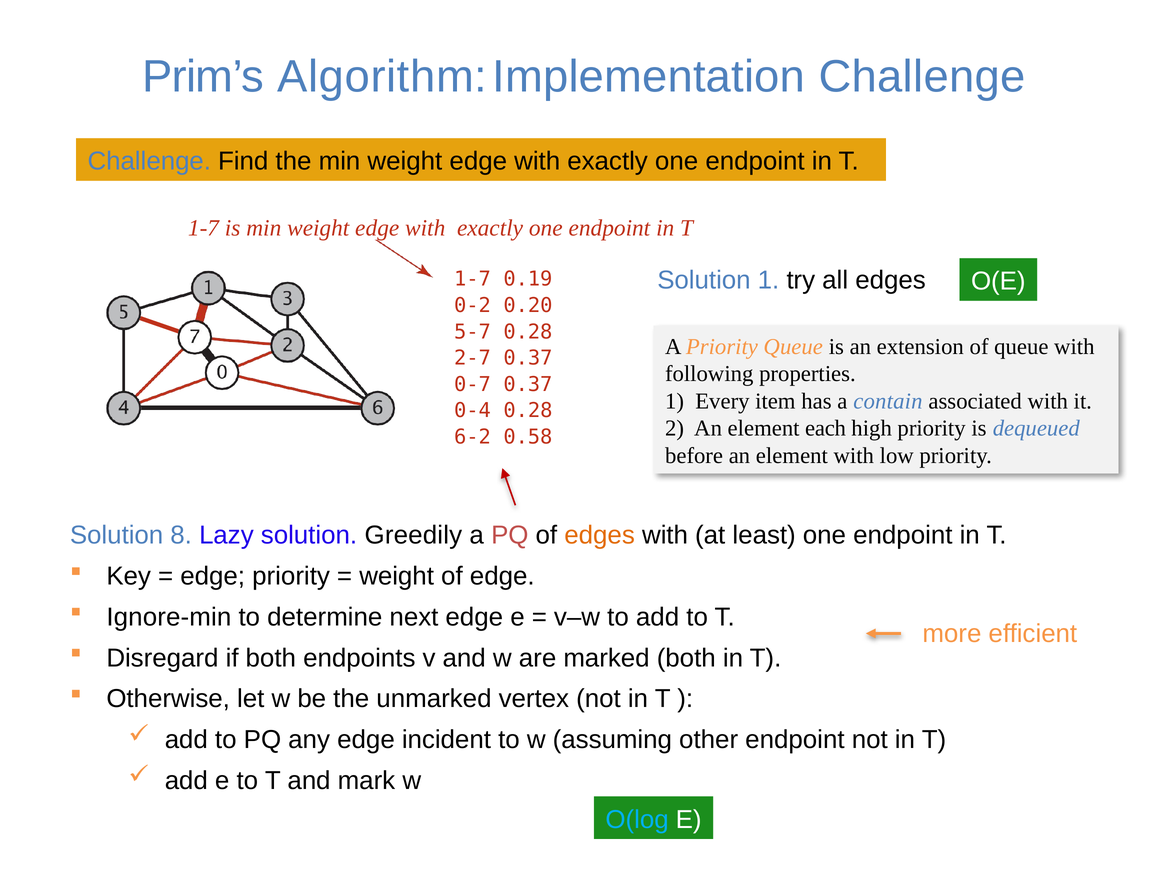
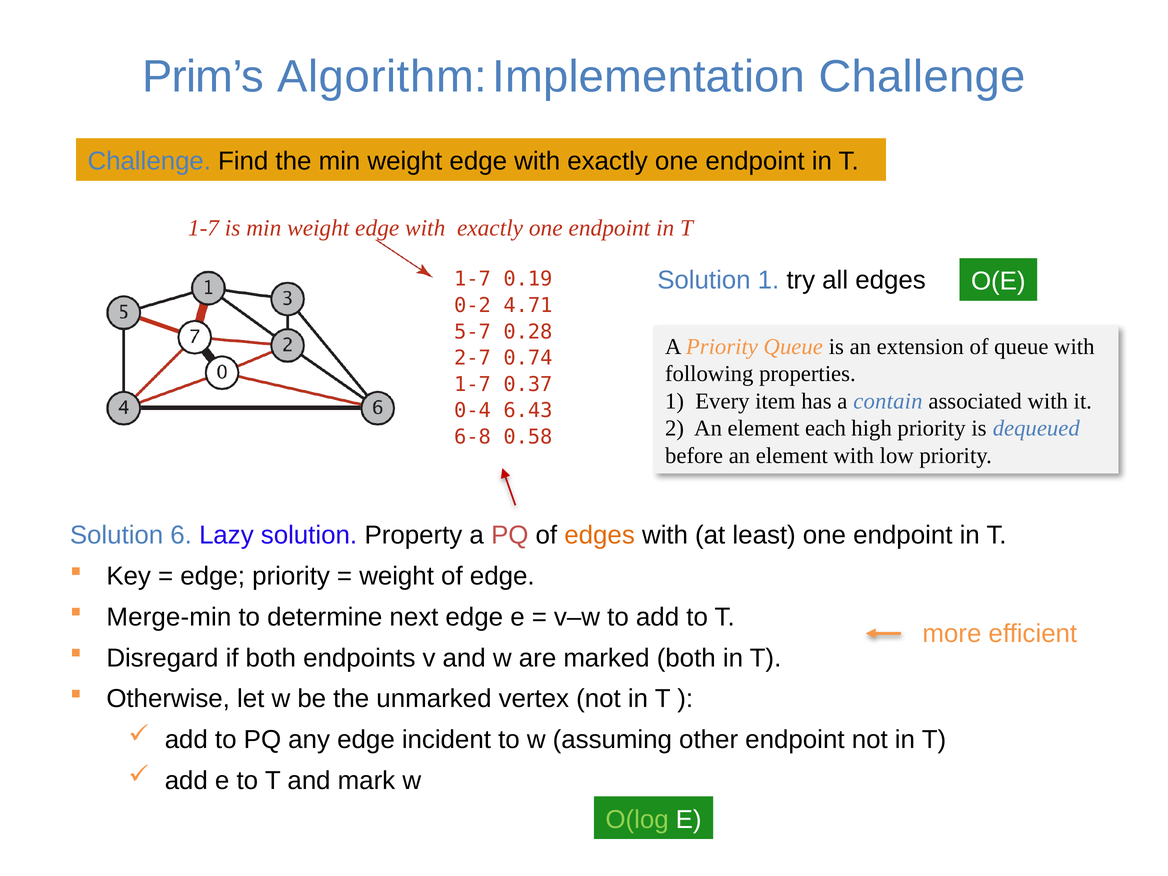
0.20: 0.20 -> 4.71
0.37 at (528, 358): 0.37 -> 0.74
0-7 at (473, 384): 0-7 -> 1-7
0.28 at (528, 411): 0.28 -> 6.43
6-2: 6-2 -> 6-8
8: 8 -> 6
Greedily: Greedily -> Property
Ignore-min: Ignore-min -> Merge-min
O(log colour: light blue -> light green
